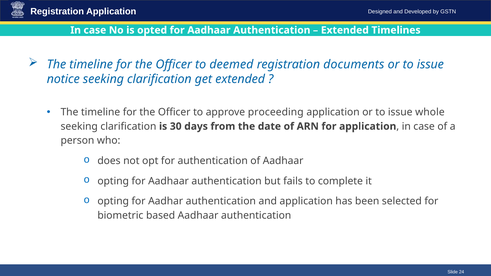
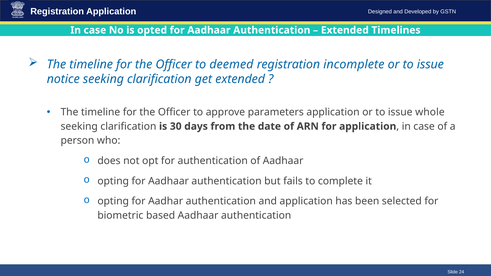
documents: documents -> incomplete
proceeding: proceeding -> parameters
